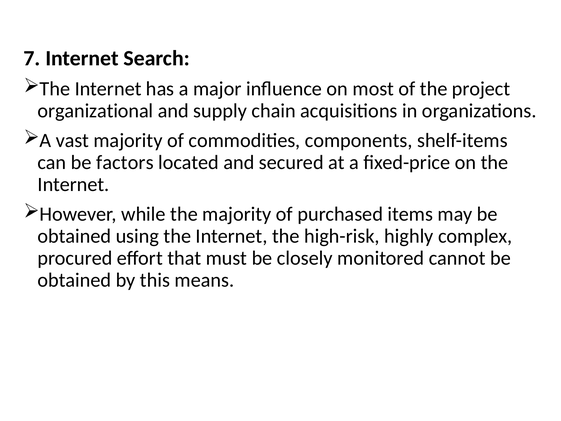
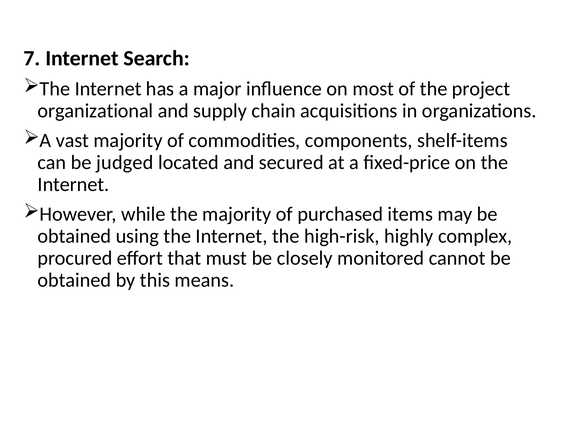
factors: factors -> judged
